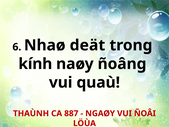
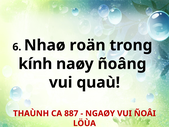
deät: deät -> roän
